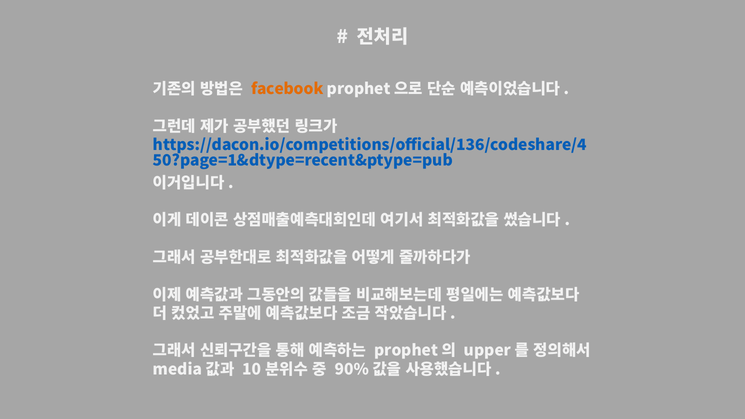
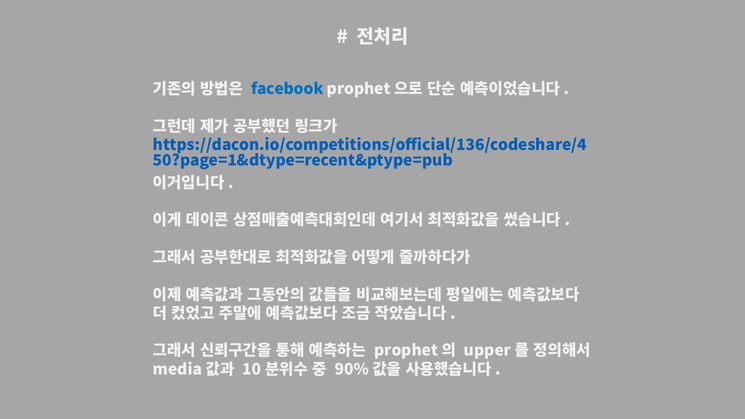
facebook colour: orange -> blue
